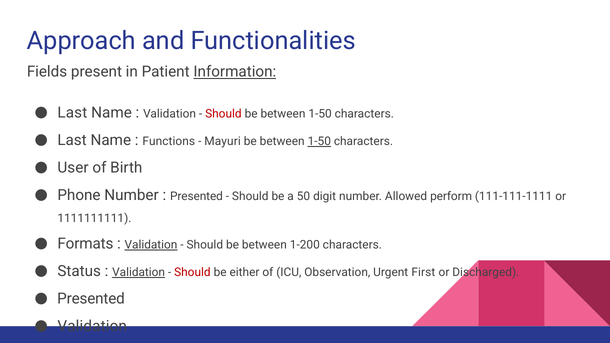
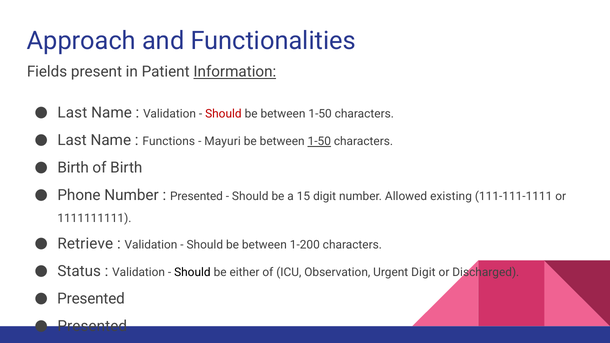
User at (73, 168): User -> Birth
50: 50 -> 15
perform: perform -> existing
Formats: Formats -> Retrieve
Validation at (151, 245) underline: present -> none
Validation at (139, 273) underline: present -> none
Should at (192, 273) colour: red -> black
Urgent First: First -> Digit
Validation at (92, 326): Validation -> Presented
